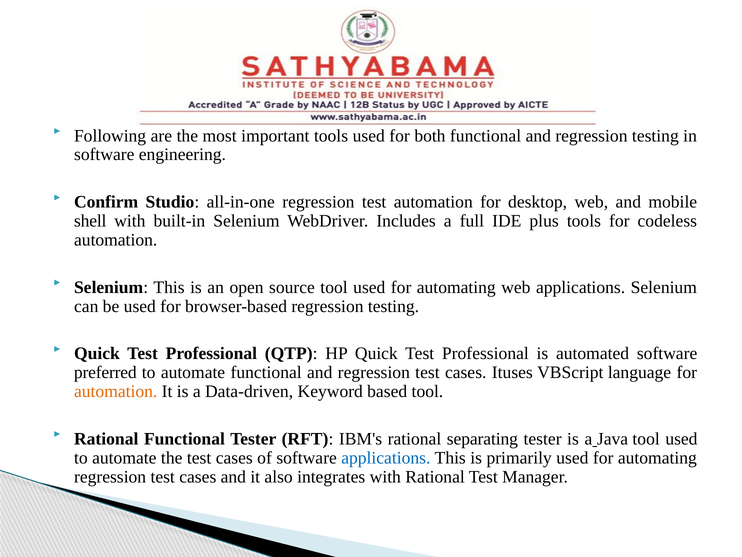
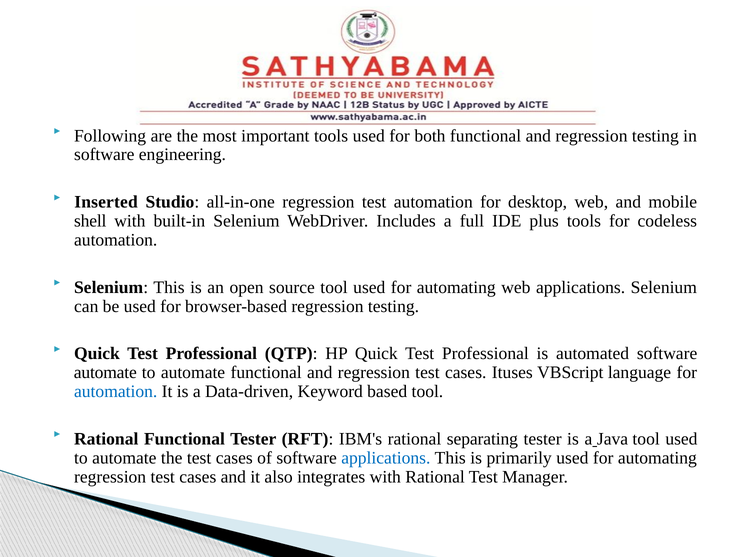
Confirm: Confirm -> Inserted
preferred at (105, 372): preferred -> automate
automation at (116, 391) colour: orange -> blue
